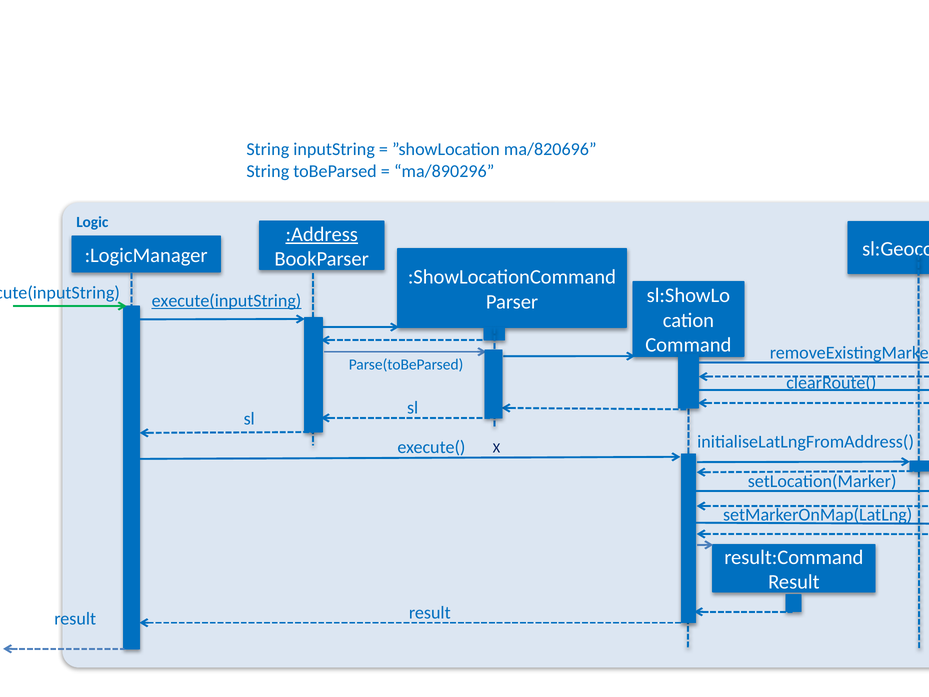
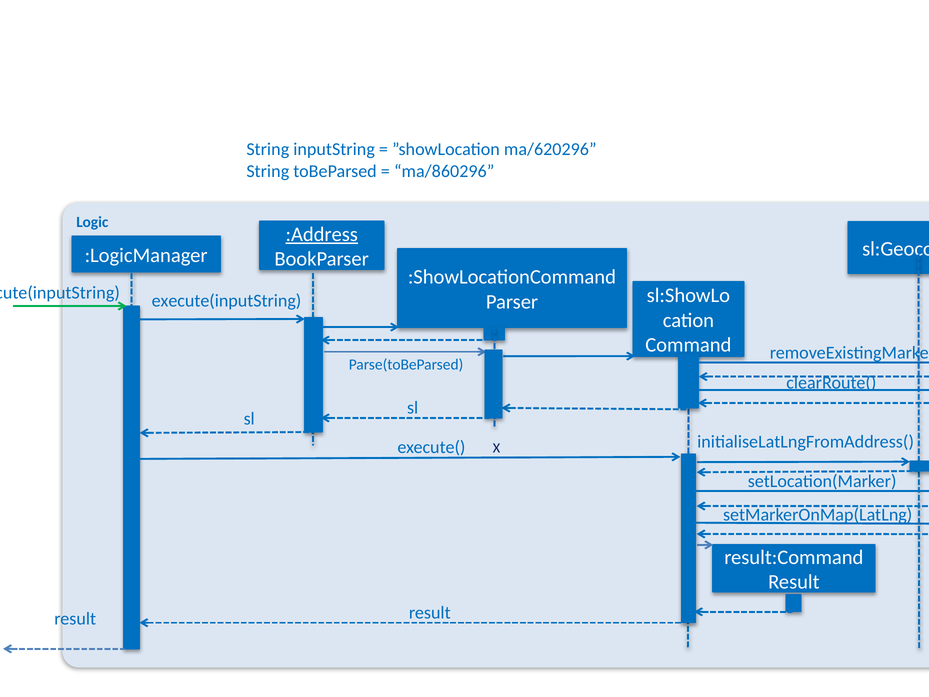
ma/820696: ma/820696 -> ma/620296
ma/890296: ma/890296 -> ma/860296
execute(inputString at (226, 301) underline: present -> none
